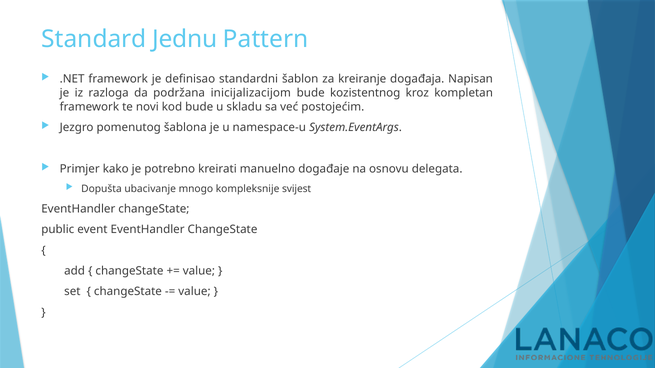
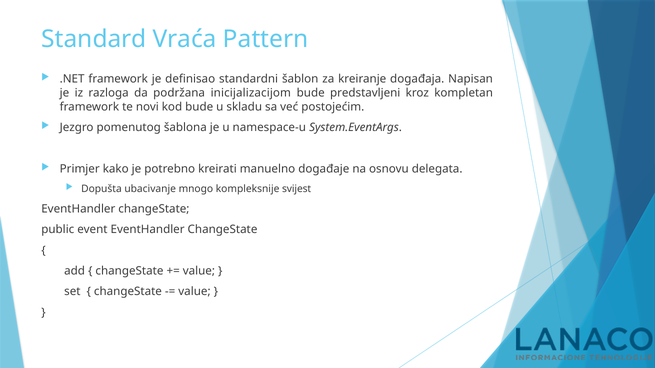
Jednu: Jednu -> Vraća
kozistentnog: kozistentnog -> predstavljeni
